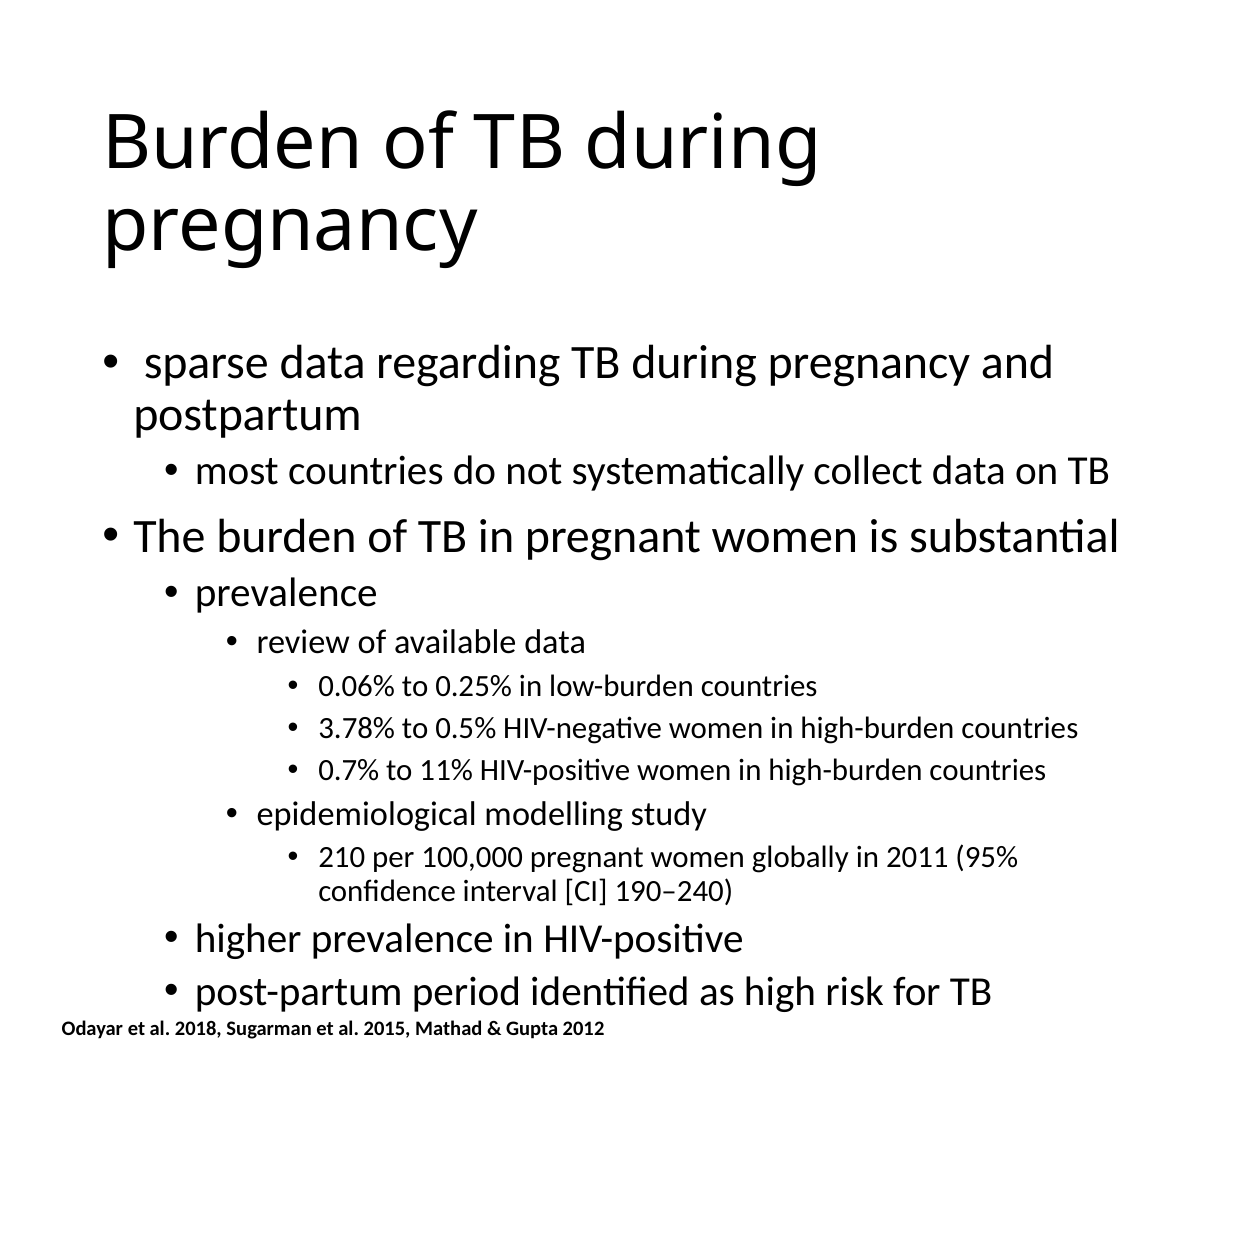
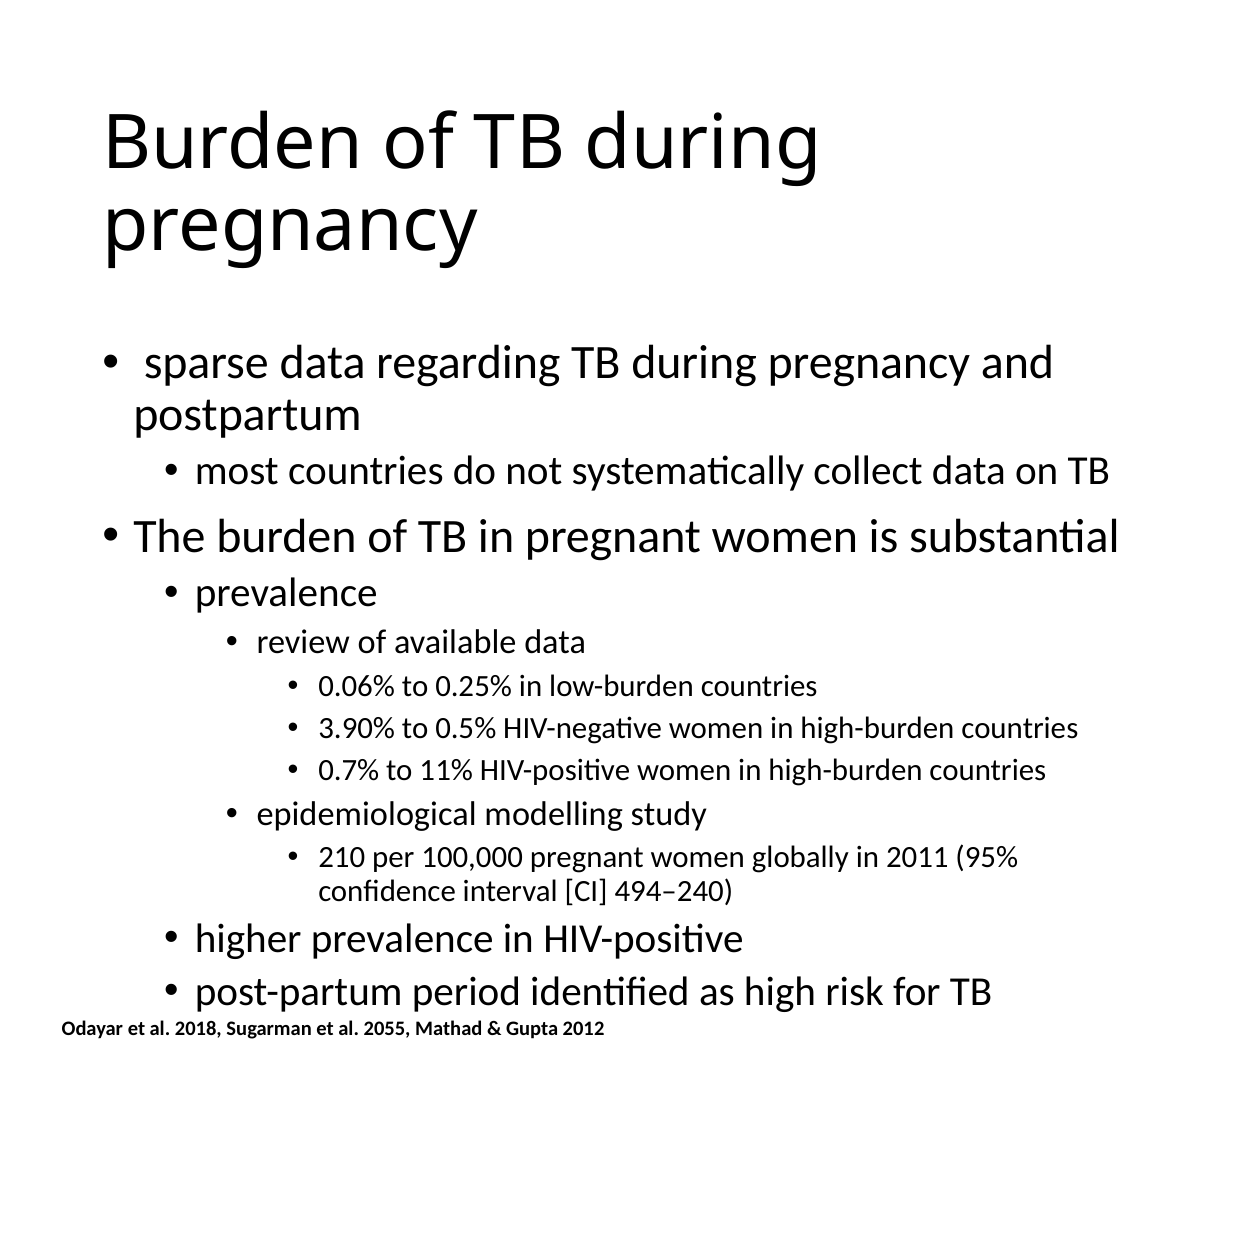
3.78%: 3.78% -> 3.90%
190–240: 190–240 -> 494–240
2015: 2015 -> 2055
